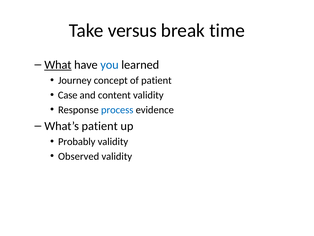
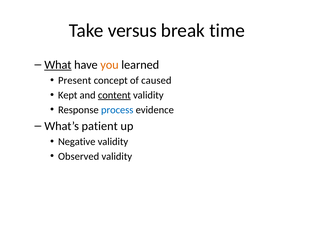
you colour: blue -> orange
Journey: Journey -> Present
of patient: patient -> caused
Case: Case -> Kept
content underline: none -> present
Probably: Probably -> Negative
